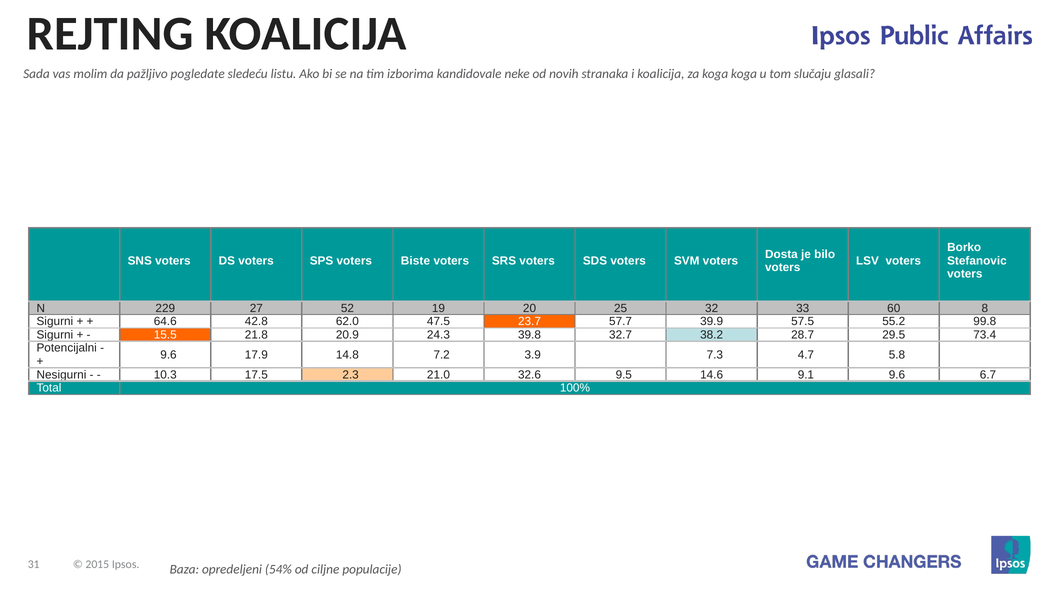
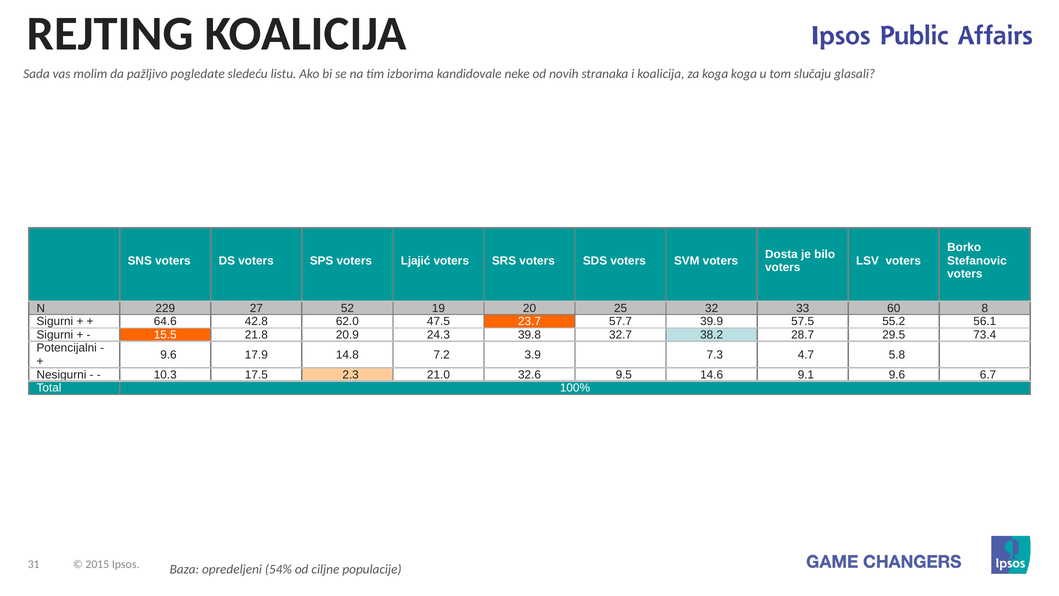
Biste: Biste -> Ljajić
99.8: 99.8 -> 56.1
